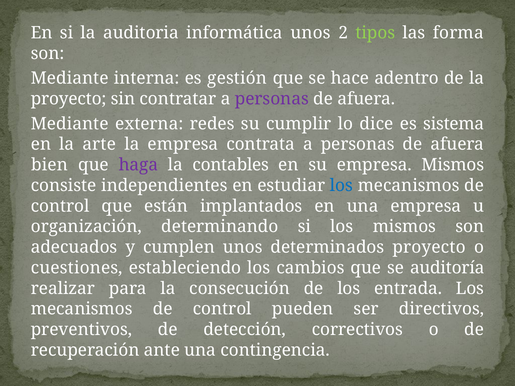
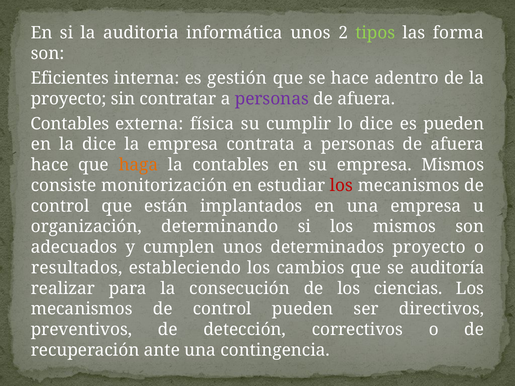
Mediante at (70, 78): Mediante -> Eficientes
Mediante at (70, 124): Mediante -> Contables
redes: redes -> física
es sistema: sistema -> pueden
la arte: arte -> dice
bien at (50, 165): bien -> hace
haga colour: purple -> orange
independientes: independientes -> monitorización
los at (341, 186) colour: blue -> red
cuestiones: cuestiones -> resultados
entrada: entrada -> ciencias
